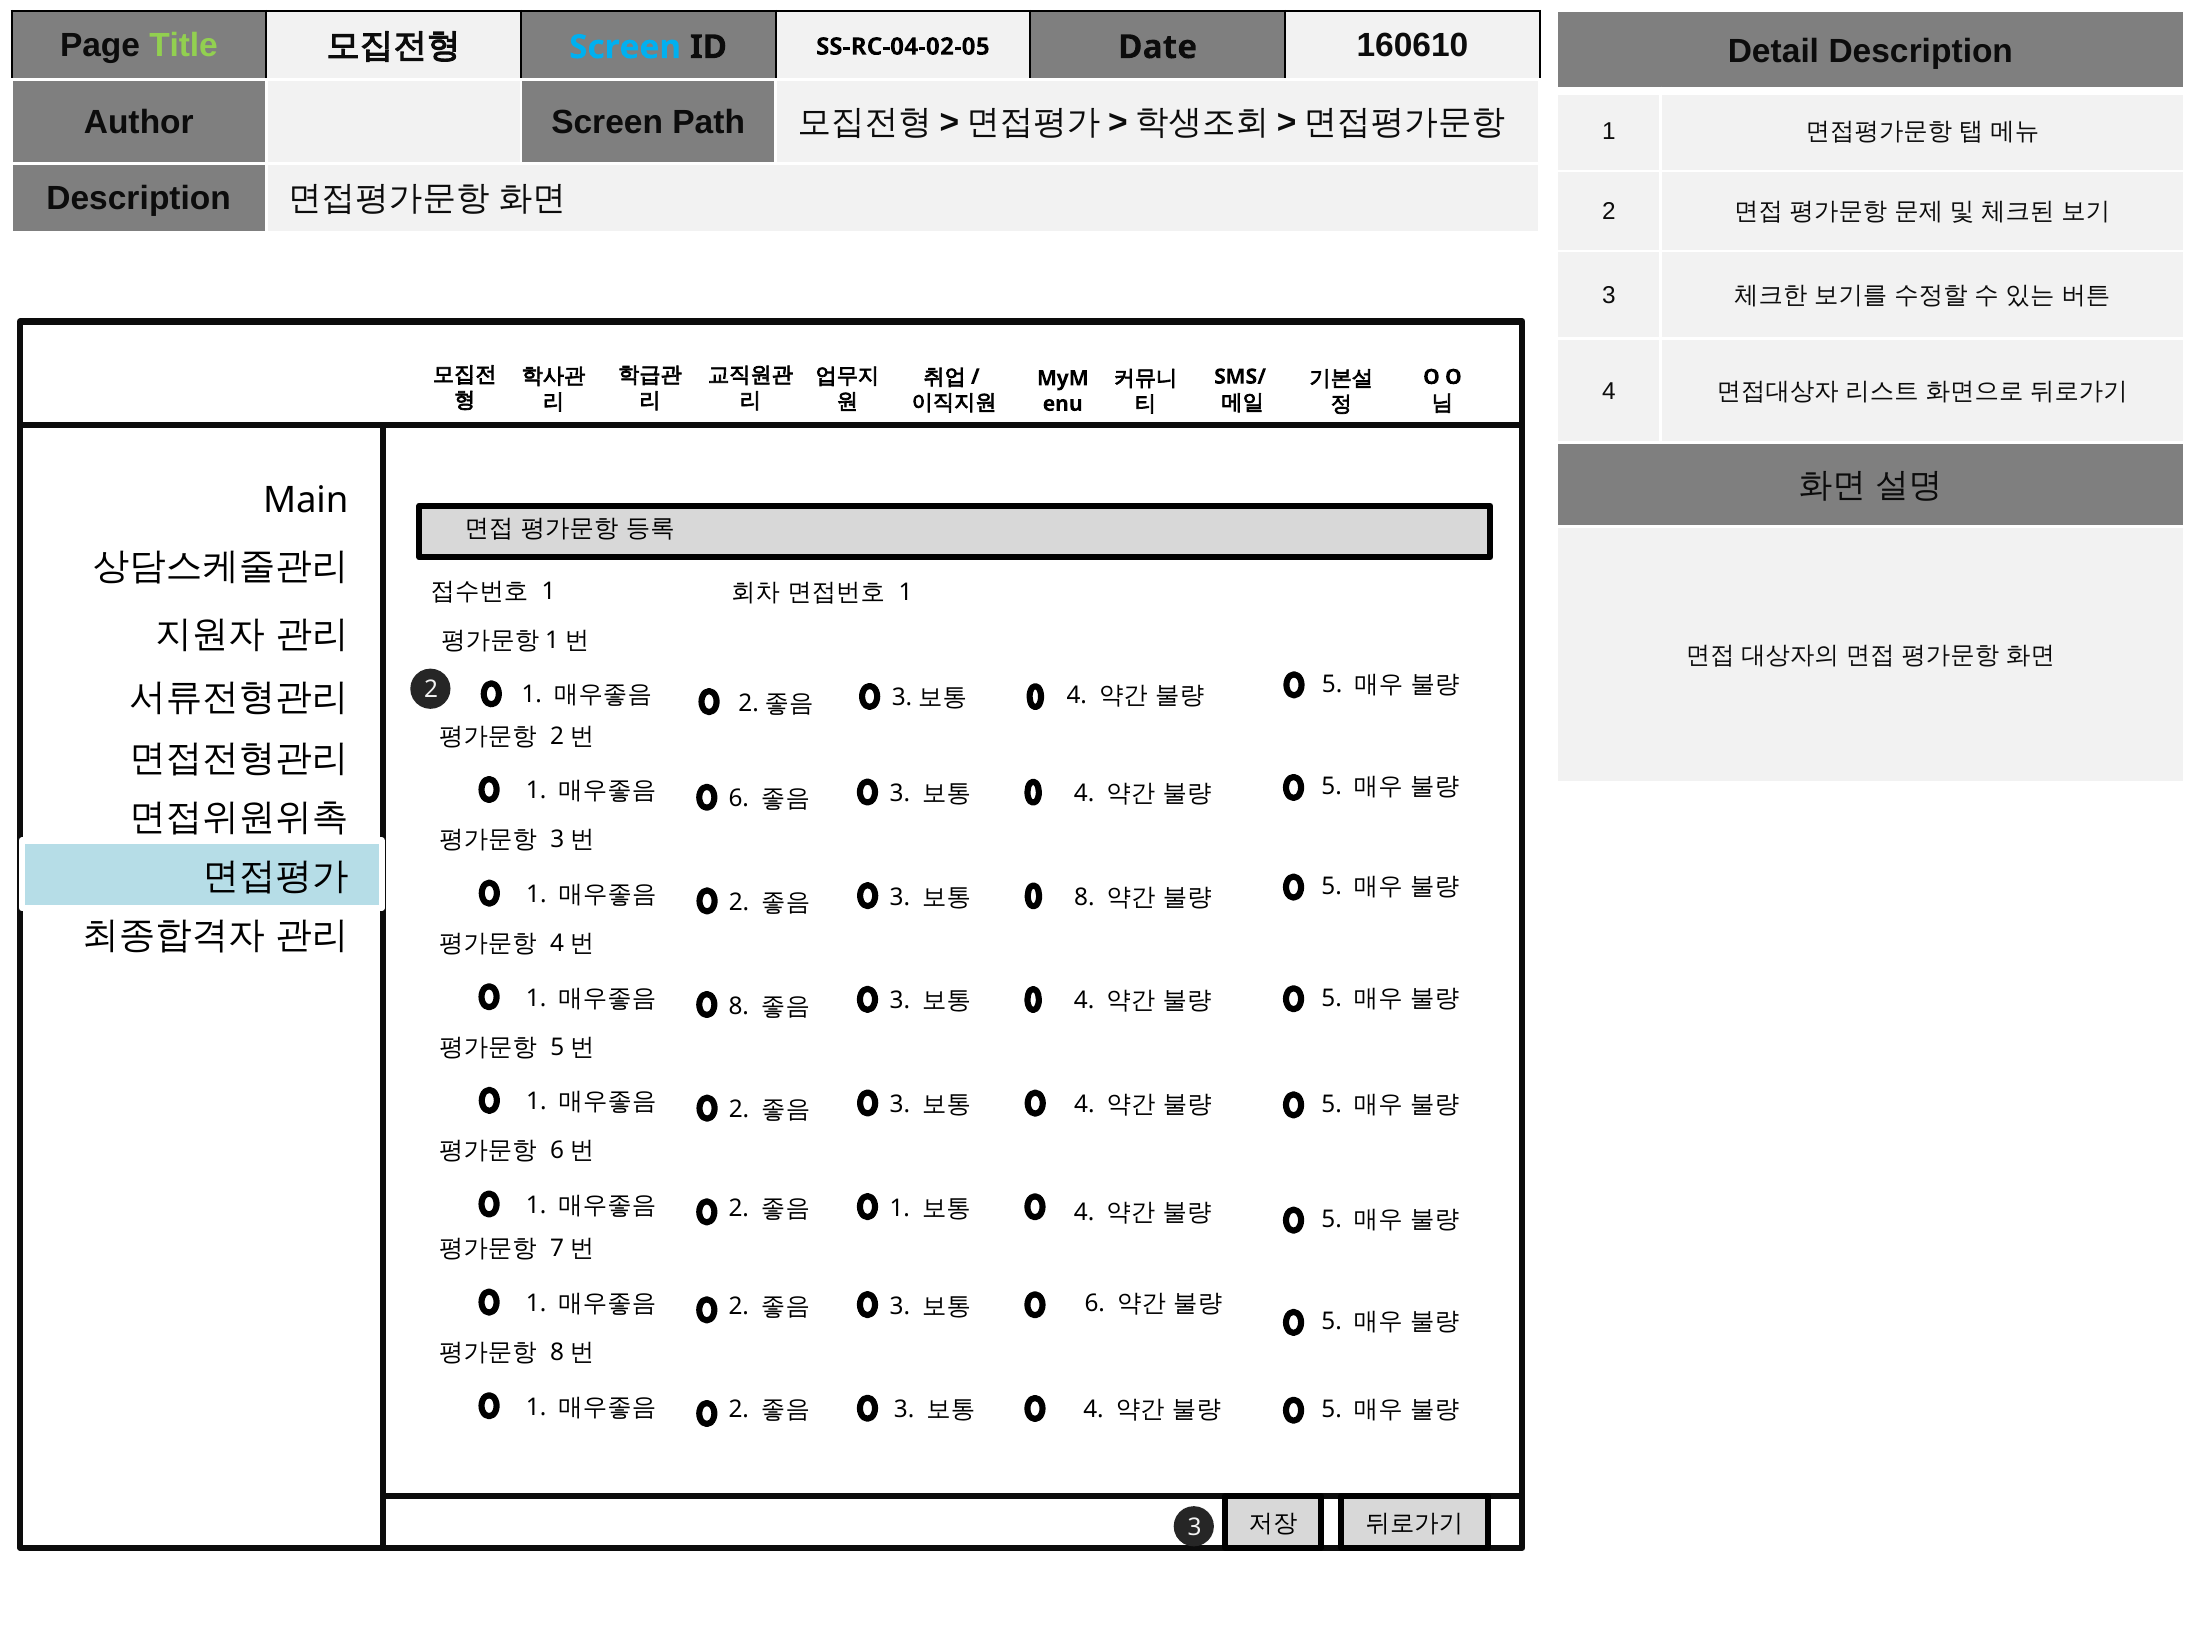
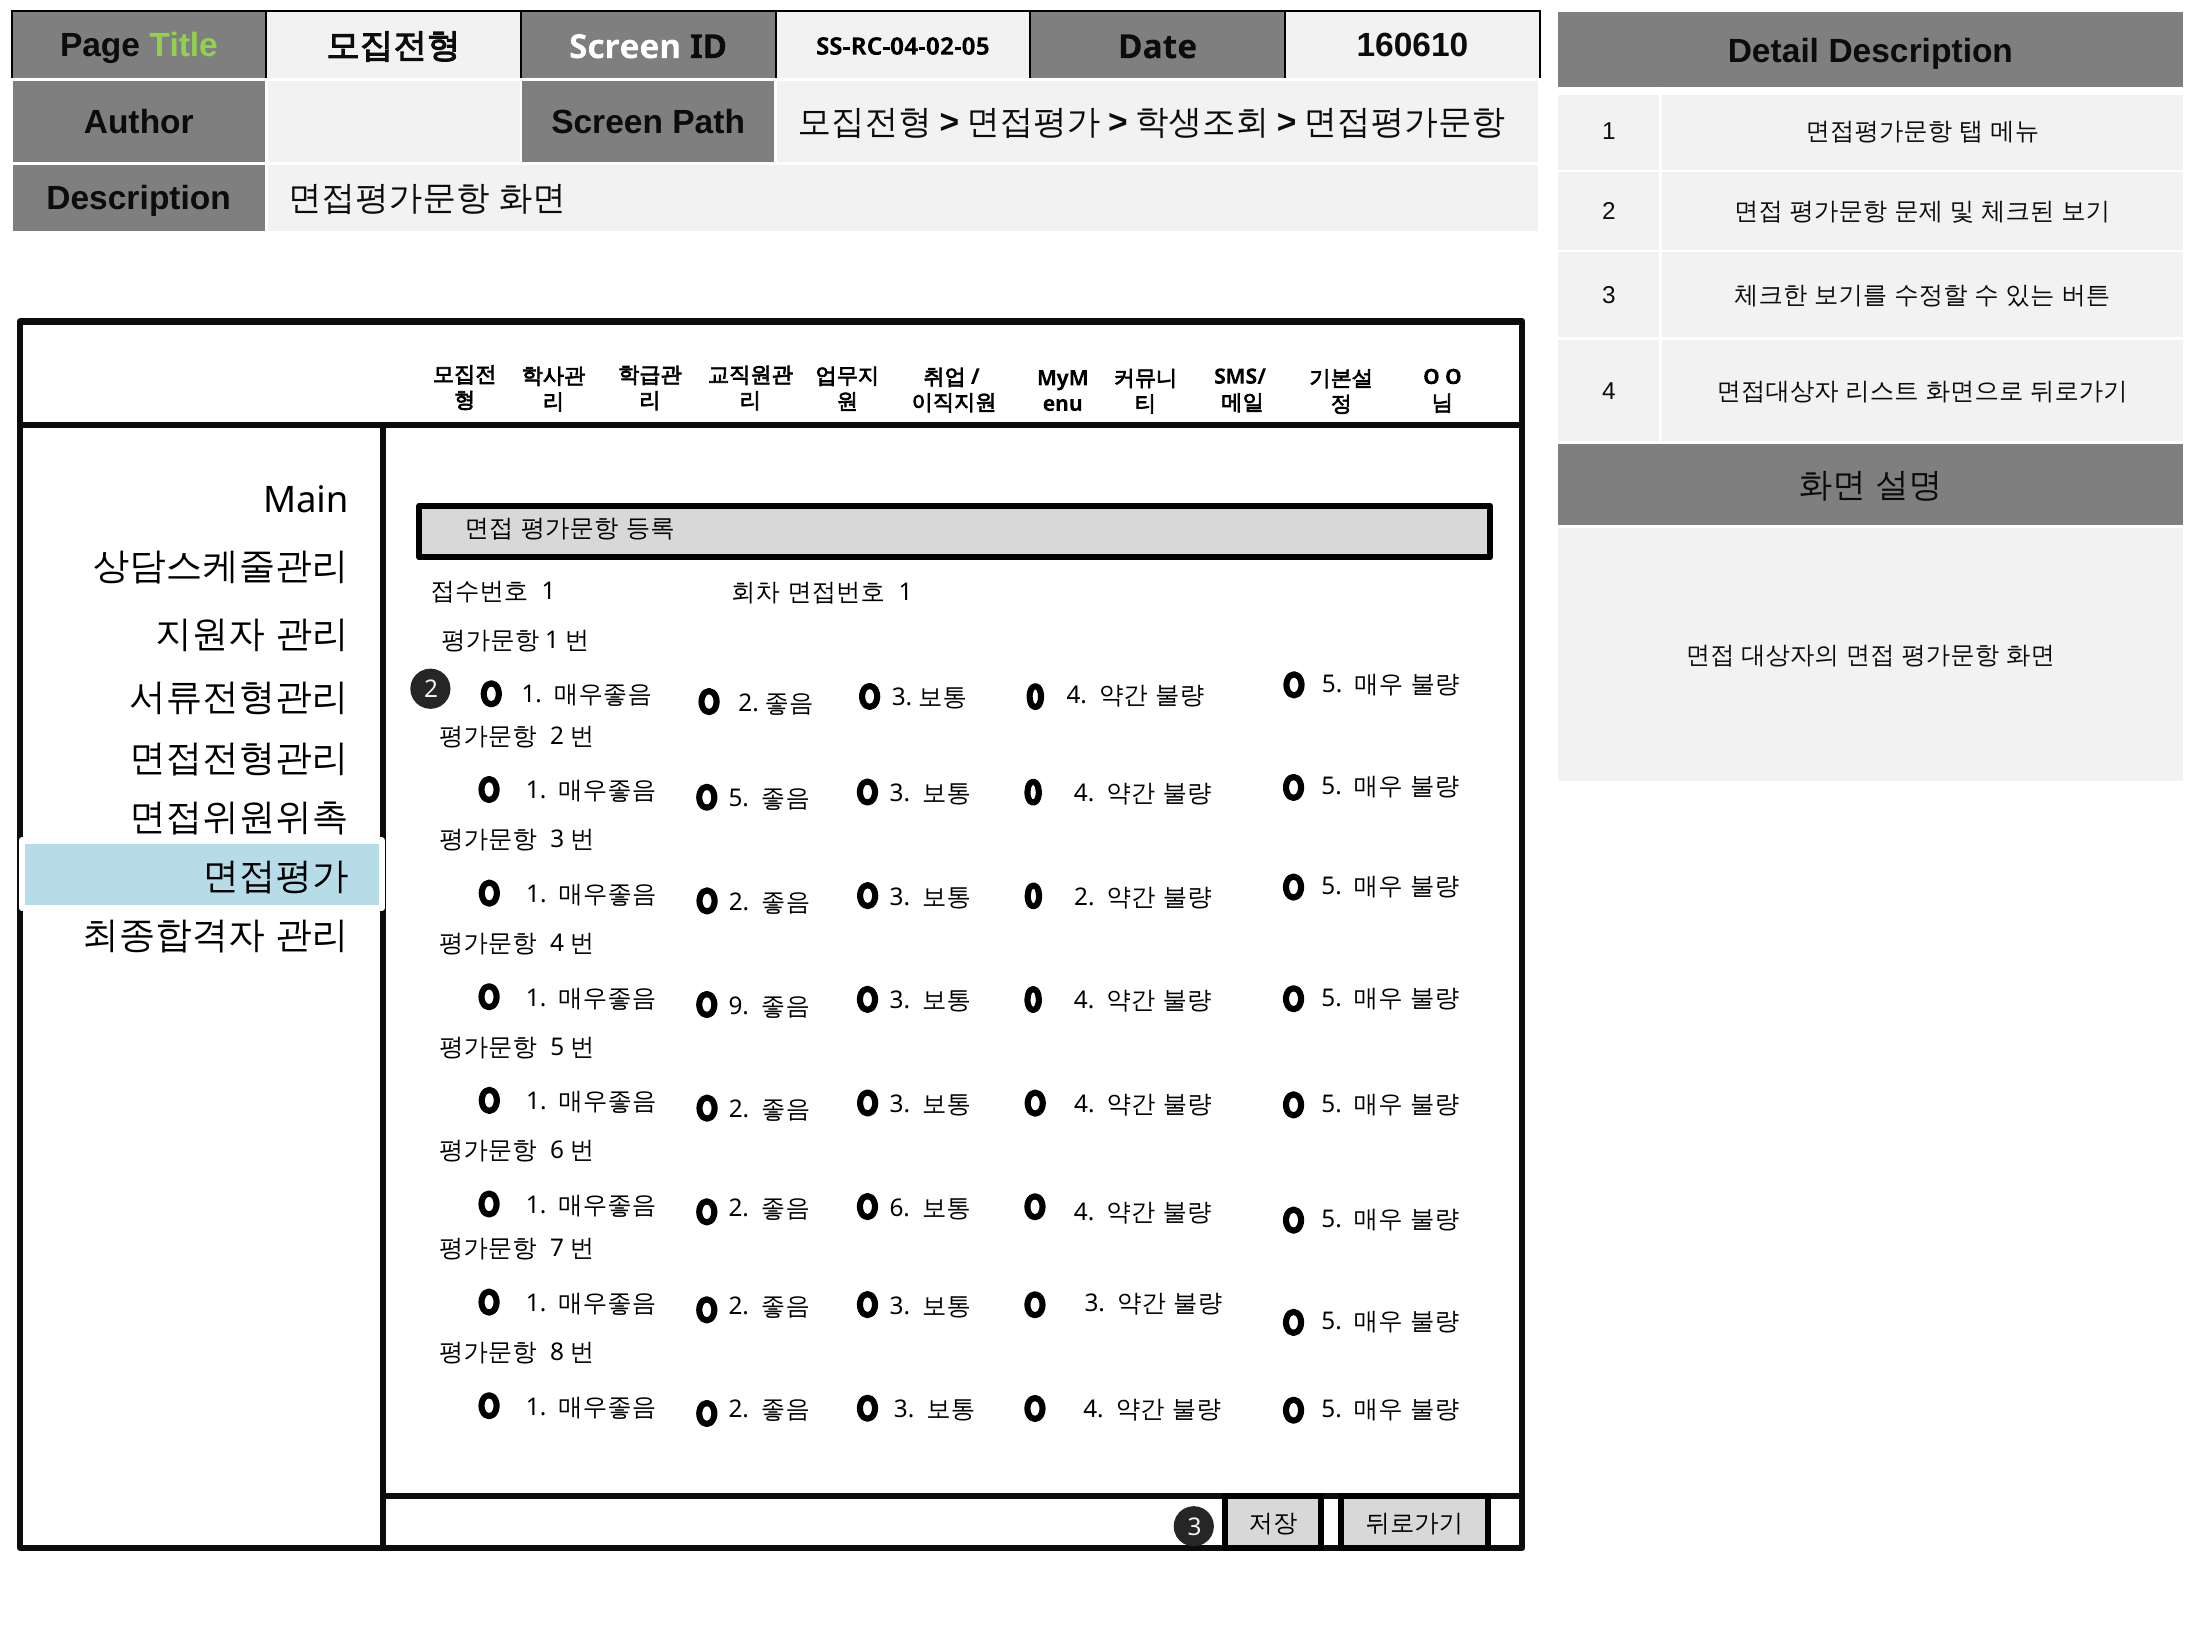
Screen at (625, 47) colour: light blue -> white
6 at (739, 799): 6 -> 5
8 at (1084, 897): 8 -> 2
8 at (739, 1006): 8 -> 9
1 at (900, 1208): 1 -> 6
6 at (1095, 1303): 6 -> 3
